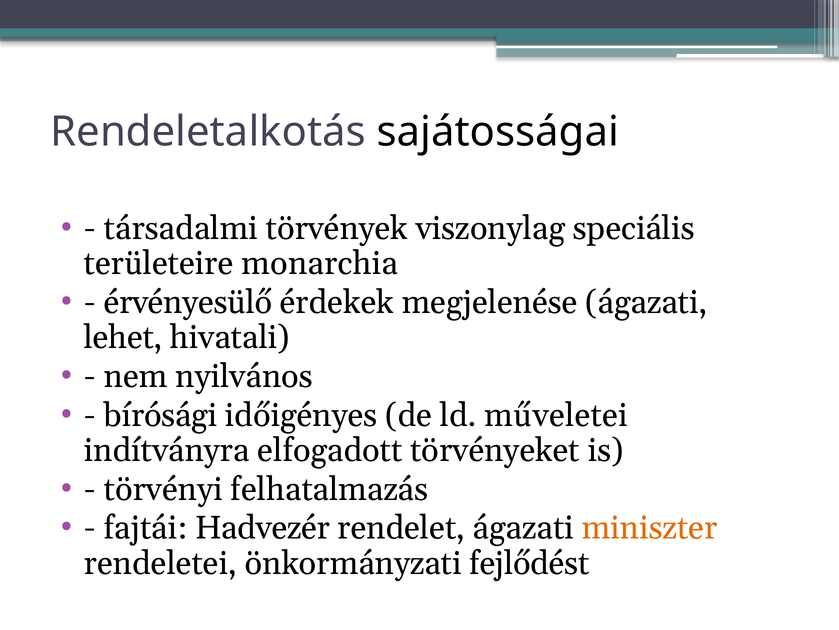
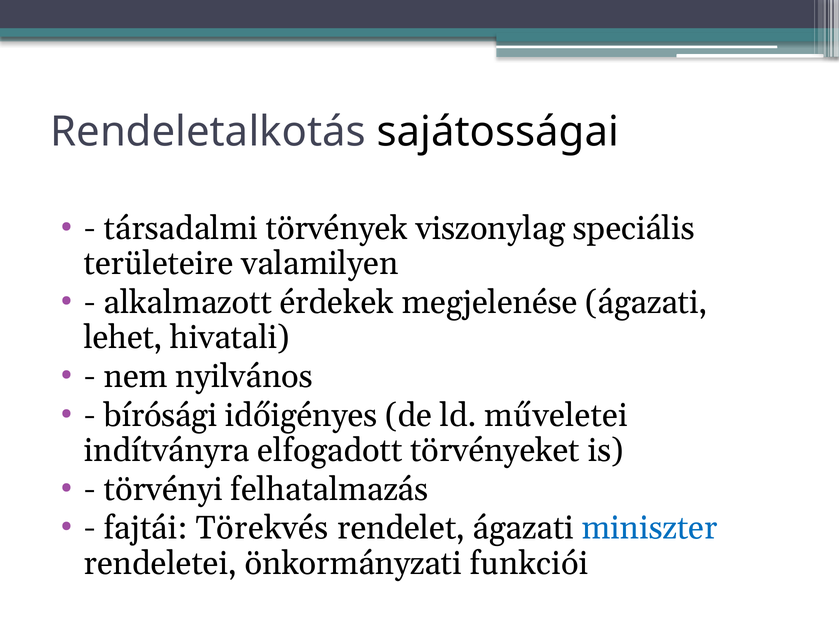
monarchia: monarchia -> valamilyen
érvényesülő: érvényesülő -> alkalmazott
Hadvezér: Hadvezér -> Törekvés
miniszter colour: orange -> blue
fejlődést: fejlődést -> funkciói
